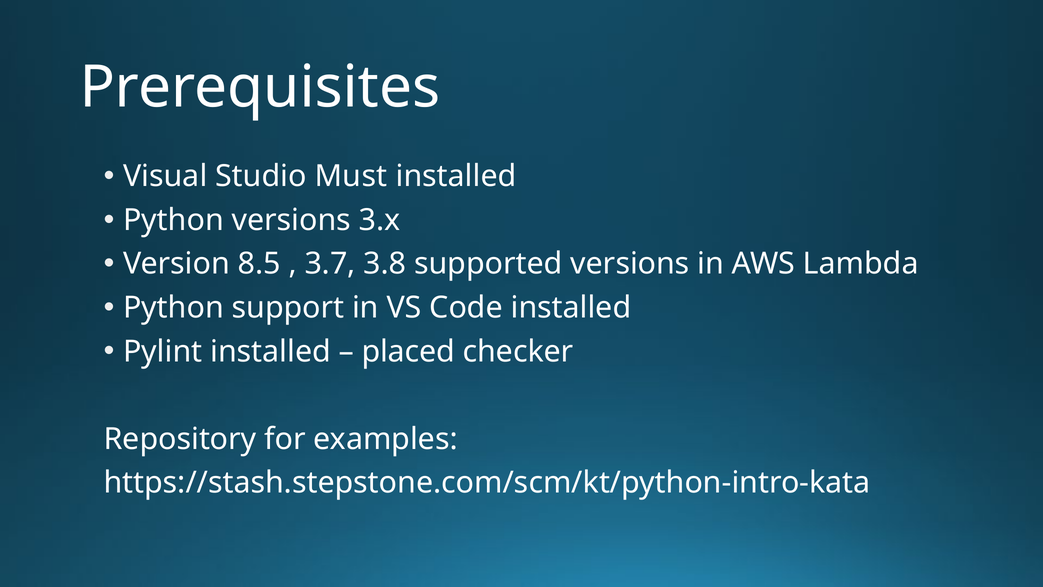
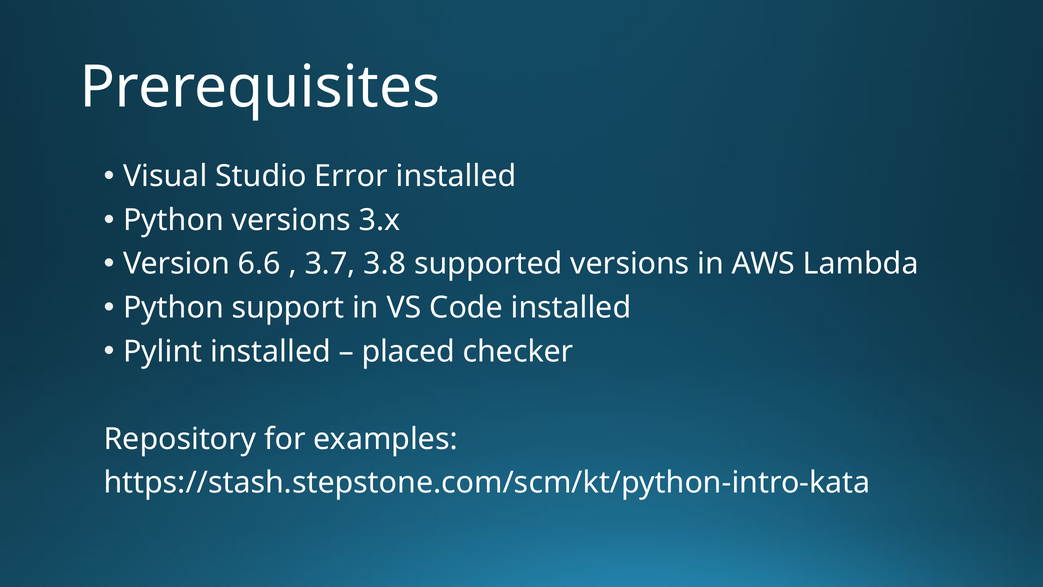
Must: Must -> Error
8.5: 8.5 -> 6.6
